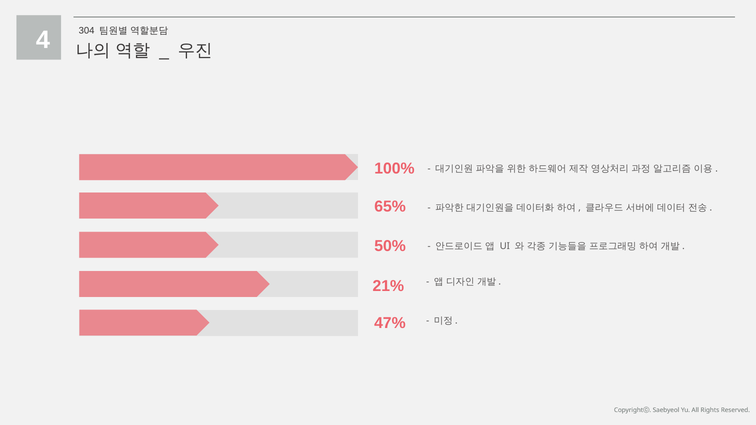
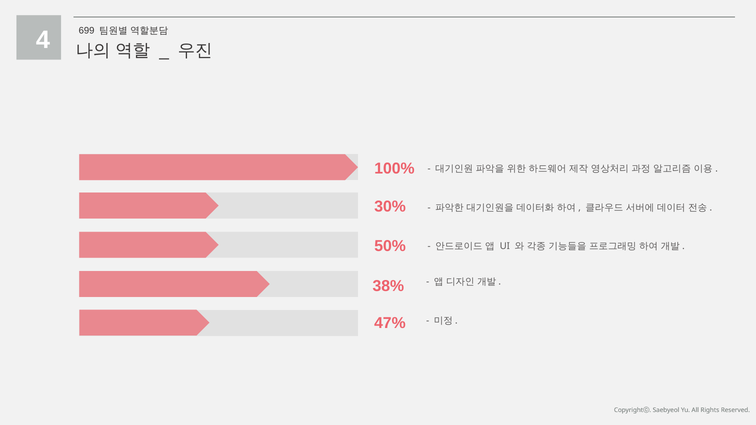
304: 304 -> 699
65%: 65% -> 30%
21%: 21% -> 38%
